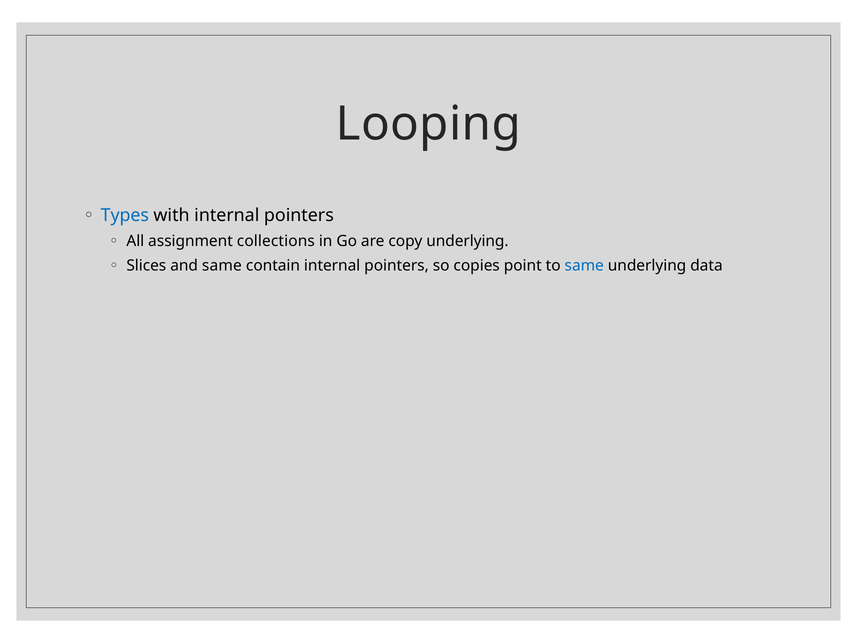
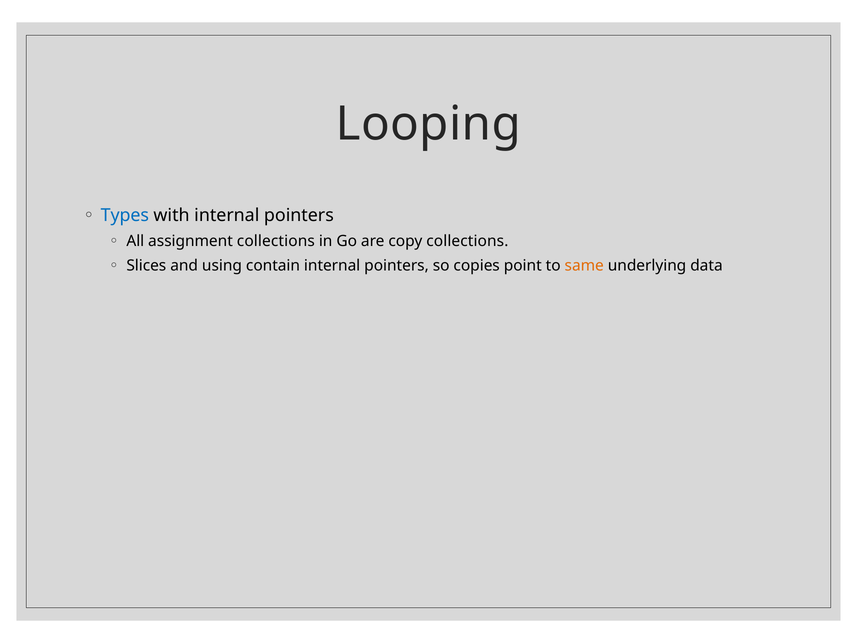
copy underlying: underlying -> collections
and same: same -> using
same at (584, 266) colour: blue -> orange
